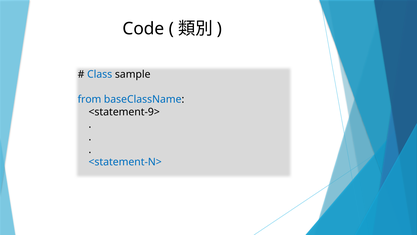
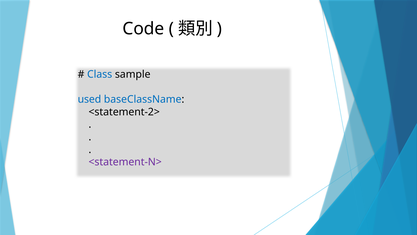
from: from -> used
<statement-9>: <statement-9> -> <statement-2>
<statement-N> colour: blue -> purple
